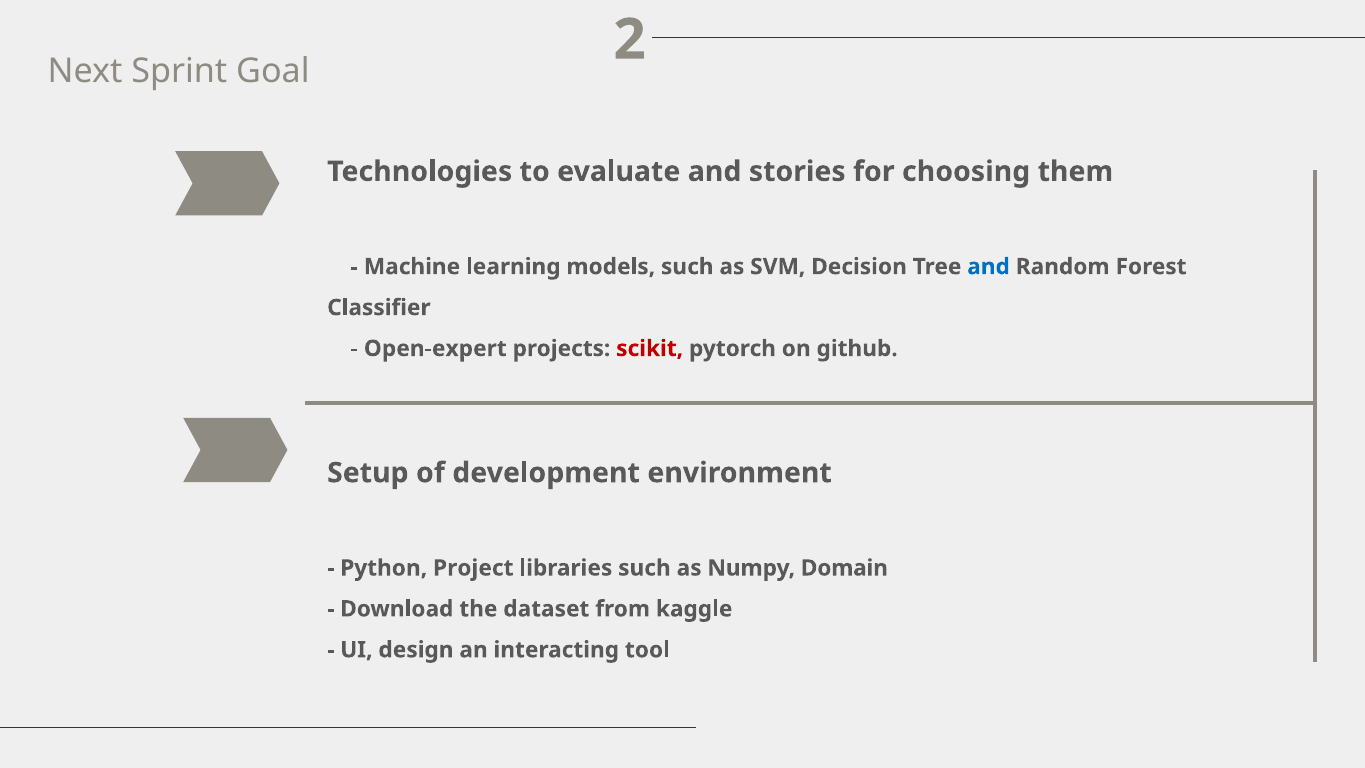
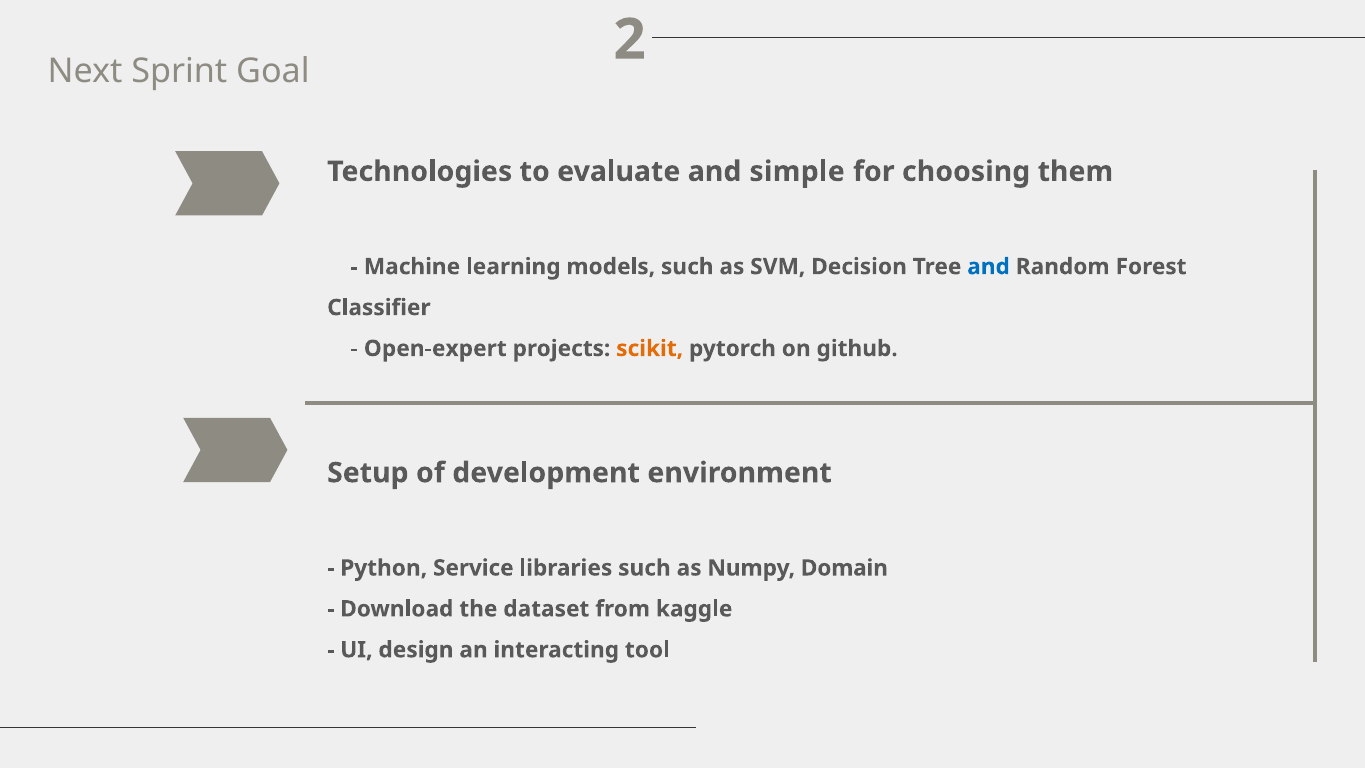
stories: stories -> simple
scikit colour: red -> orange
Project: Project -> Service
